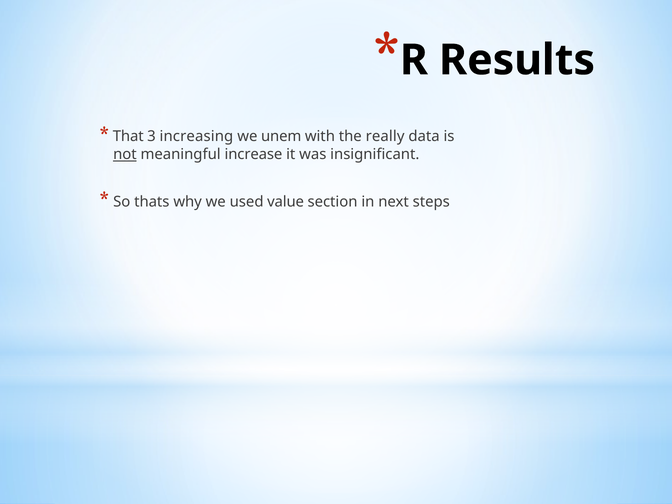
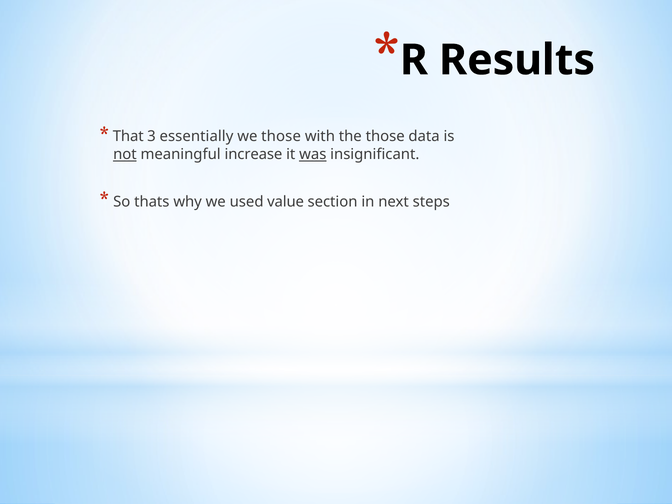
increasing: increasing -> essentially
we unem: unem -> those
the really: really -> those
was underline: none -> present
